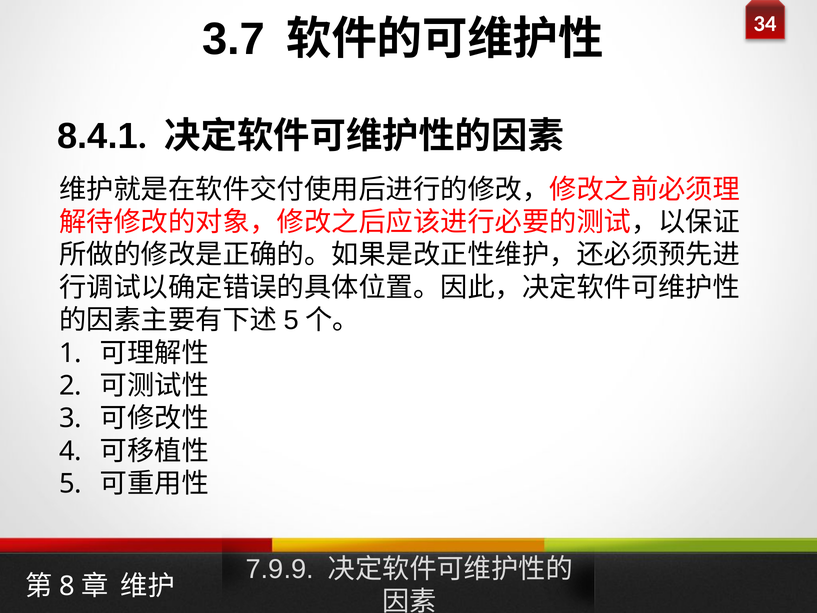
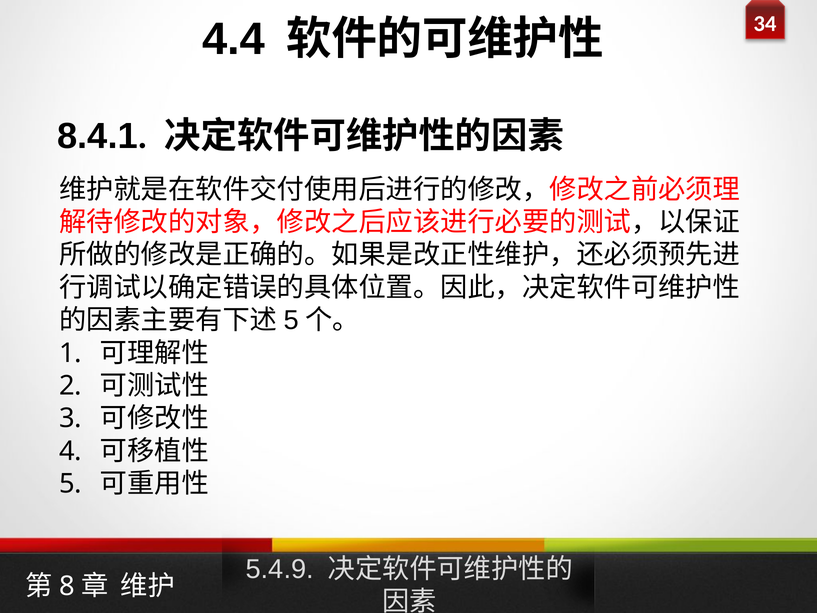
3.7: 3.7 -> 4.4
7.9.9: 7.9.9 -> 5.4.9
